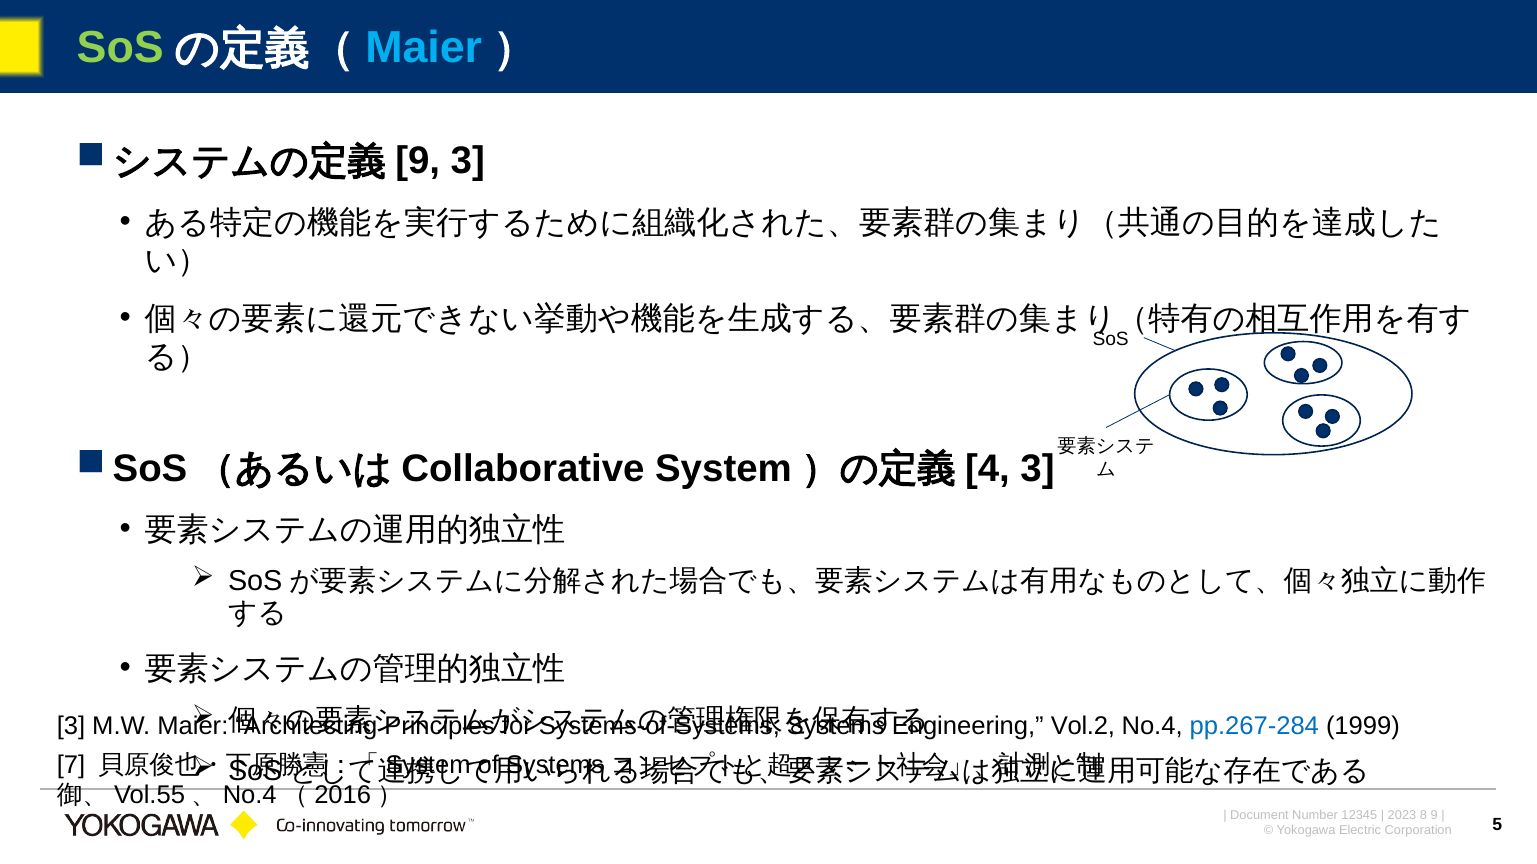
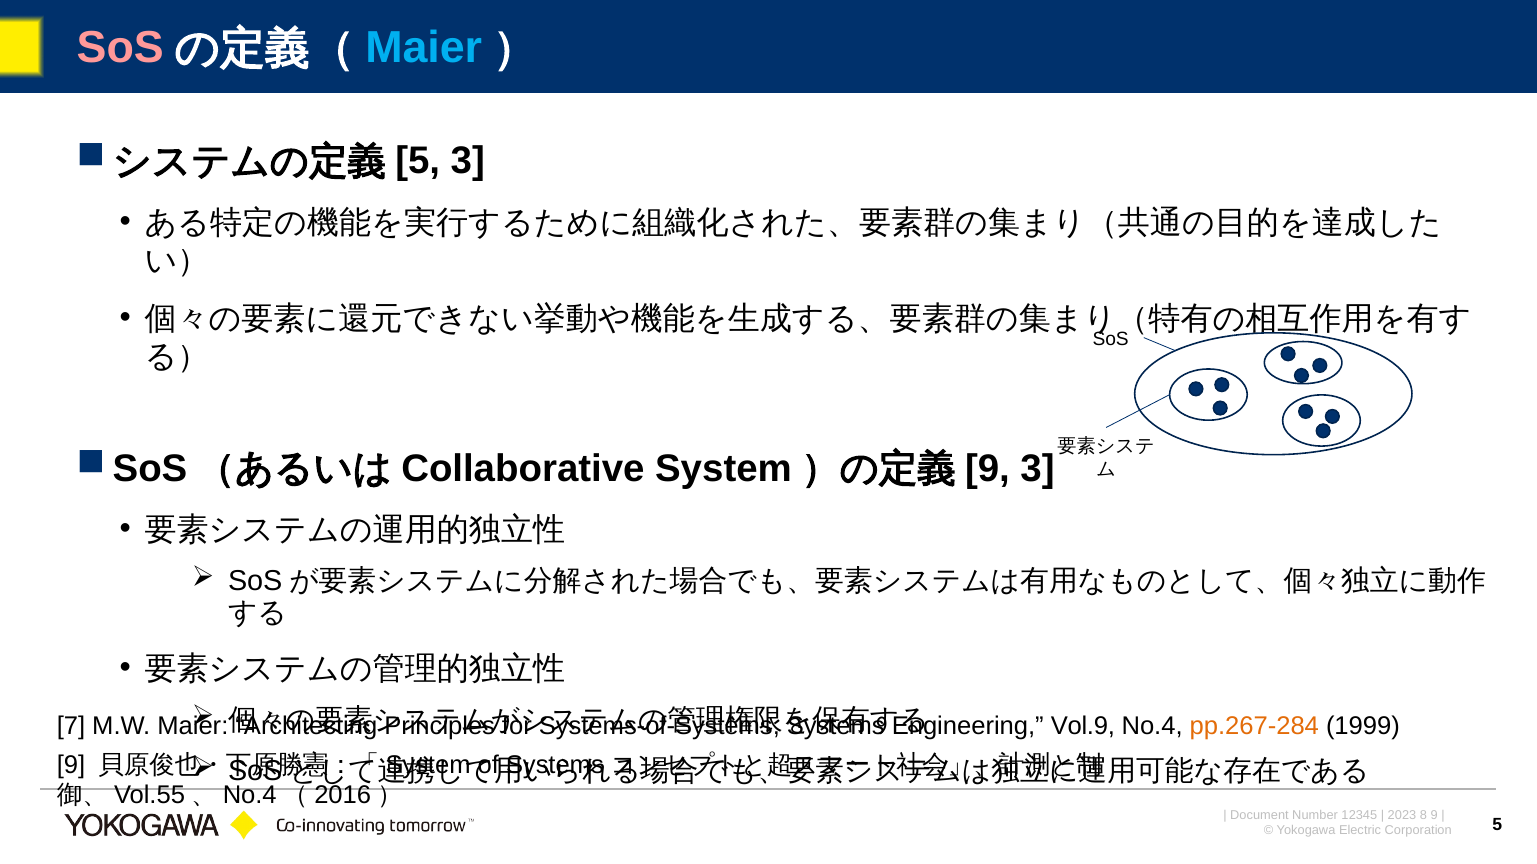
SoS at (120, 48) colour: light green -> pink
9 at (418, 161): 9 -> 5
4 at (987, 469): 4 -> 9
3 at (71, 726): 3 -> 7
Vol.2: Vol.2 -> Vol.9
pp.267-284 colour: blue -> orange
7 at (71, 765): 7 -> 9
